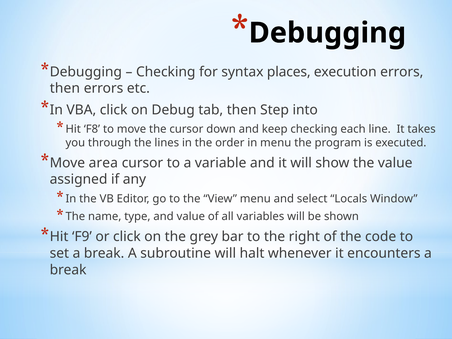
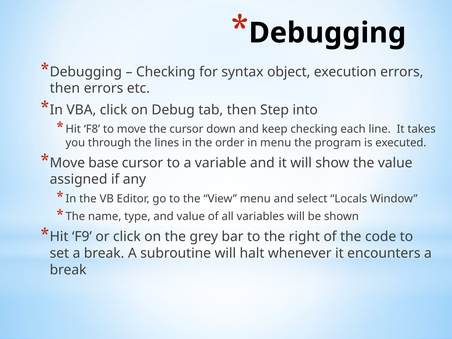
places: places -> object
area: area -> base
